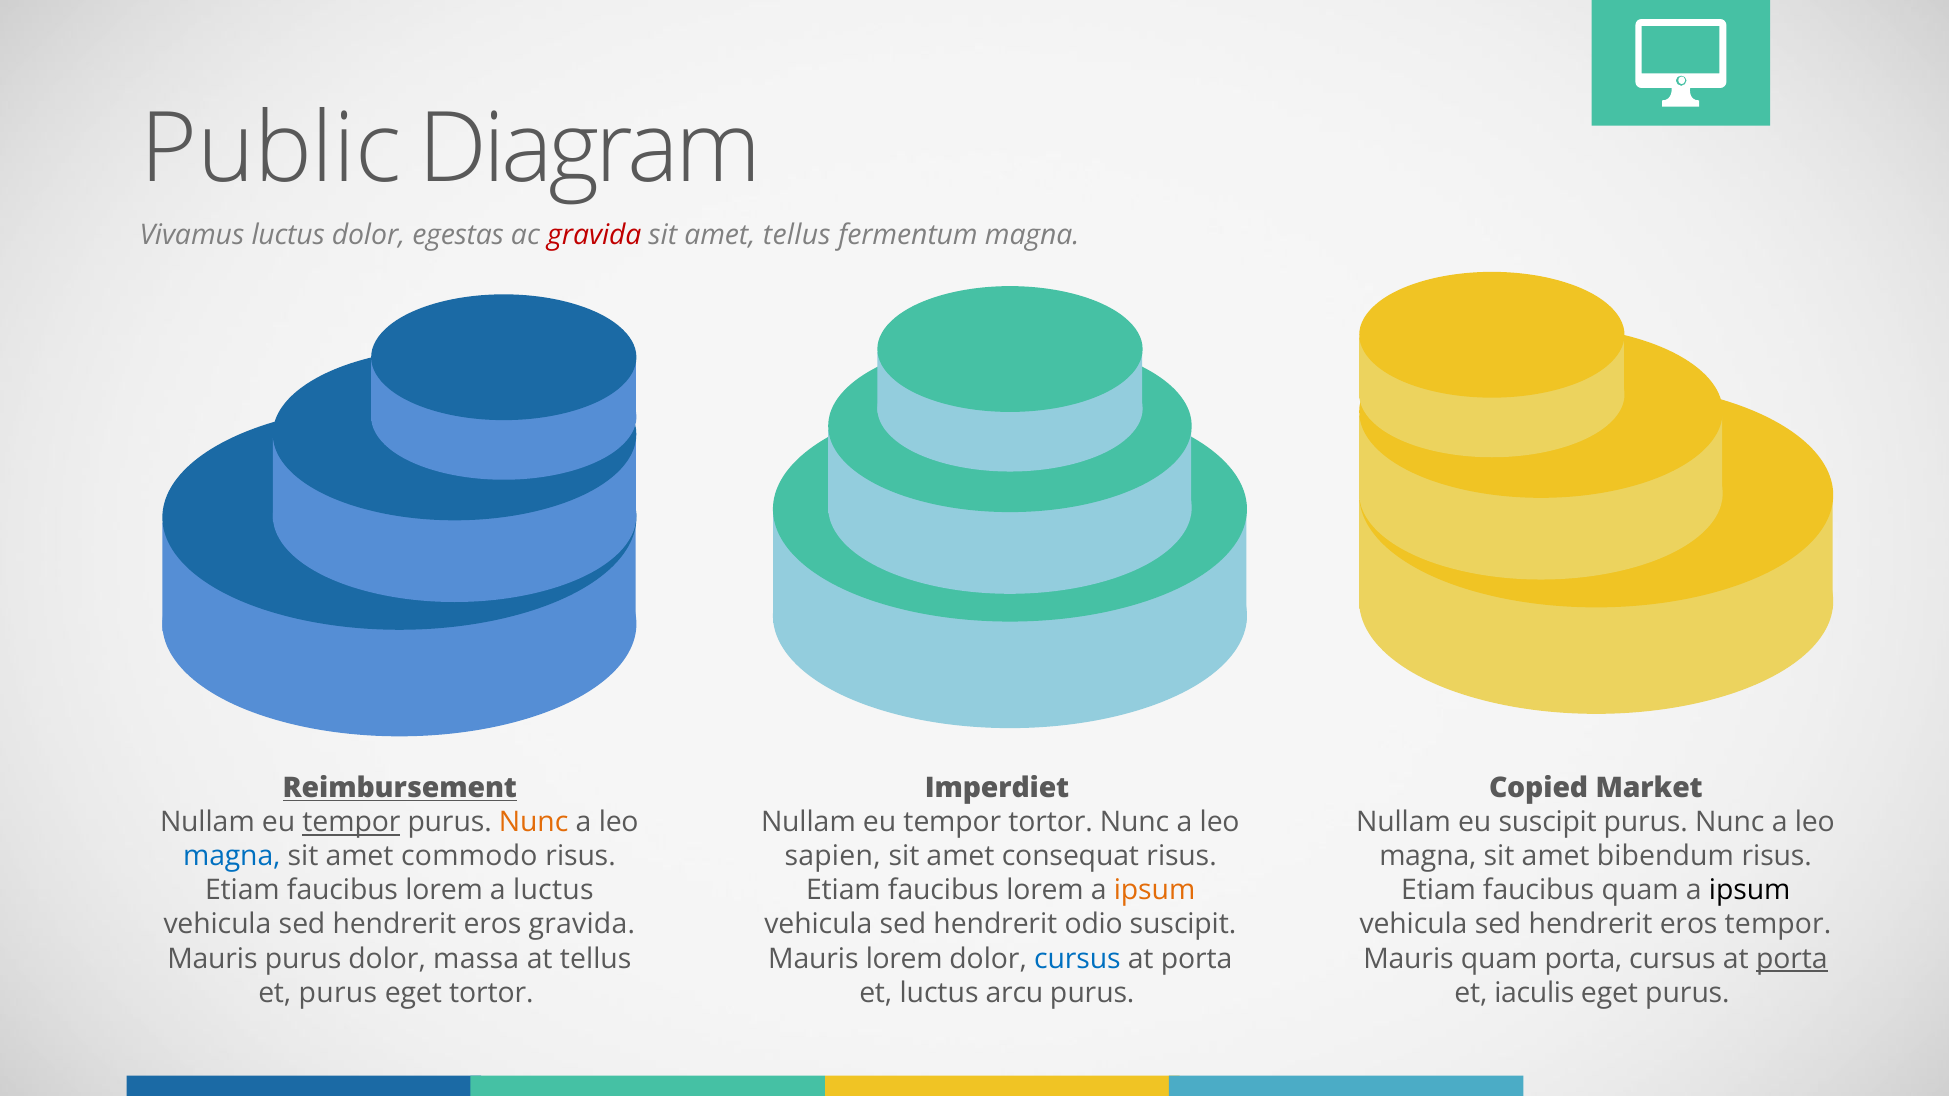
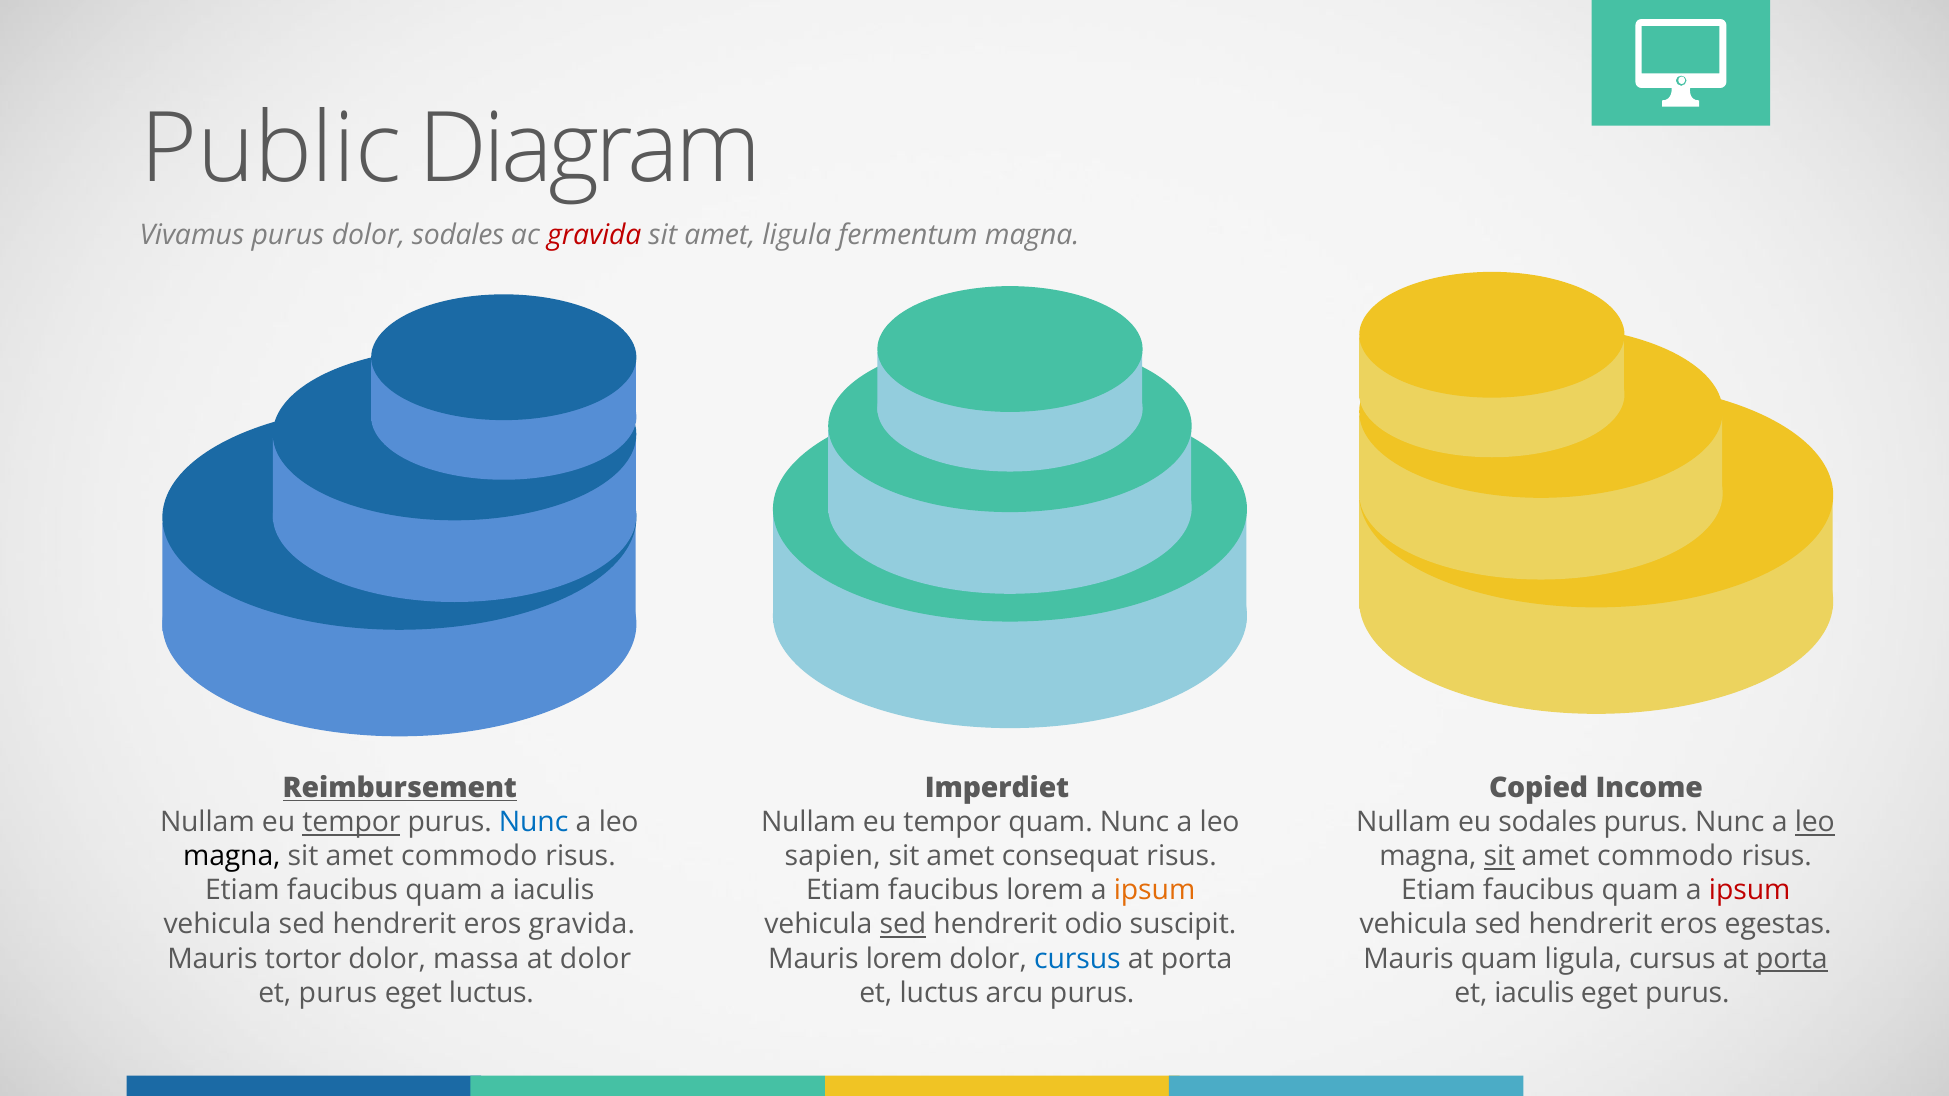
Vivamus luctus: luctus -> purus
dolor egestas: egestas -> sodales
amet tellus: tellus -> ligula
Market: Market -> Income
Nunc at (534, 823) colour: orange -> blue
tempor tortor: tortor -> quam
eu suscipit: suscipit -> sodales
leo at (1815, 823) underline: none -> present
magna at (232, 857) colour: blue -> black
sit at (1499, 857) underline: none -> present
bibendum at (1665, 857): bibendum -> commodo
lorem at (444, 891): lorem -> quam
a luctus: luctus -> iaculis
ipsum at (1750, 891) colour: black -> red
sed at (903, 925) underline: none -> present
eros tempor: tempor -> egestas
Mauris purus: purus -> tortor
at tellus: tellus -> dolor
quam porta: porta -> ligula
eget tortor: tortor -> luctus
